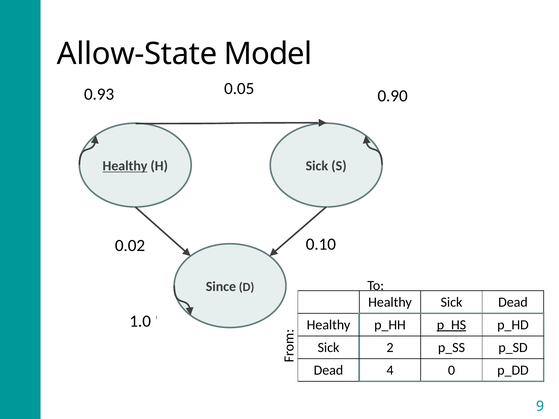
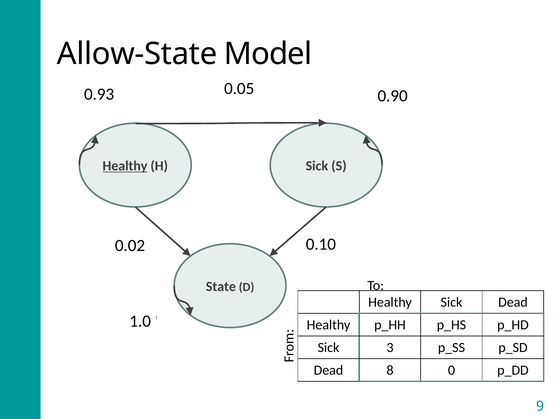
Since: Since -> State
p_HS at (451, 325) underline: present -> none
2: 2 -> 3
4: 4 -> 8
